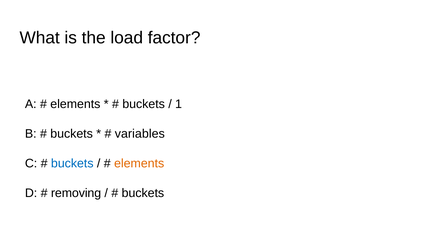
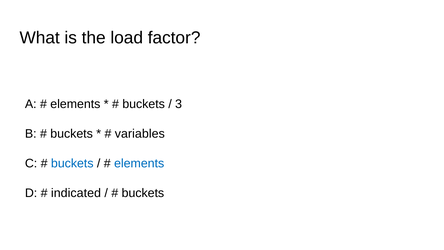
1: 1 -> 3
elements at (139, 163) colour: orange -> blue
removing: removing -> indicated
